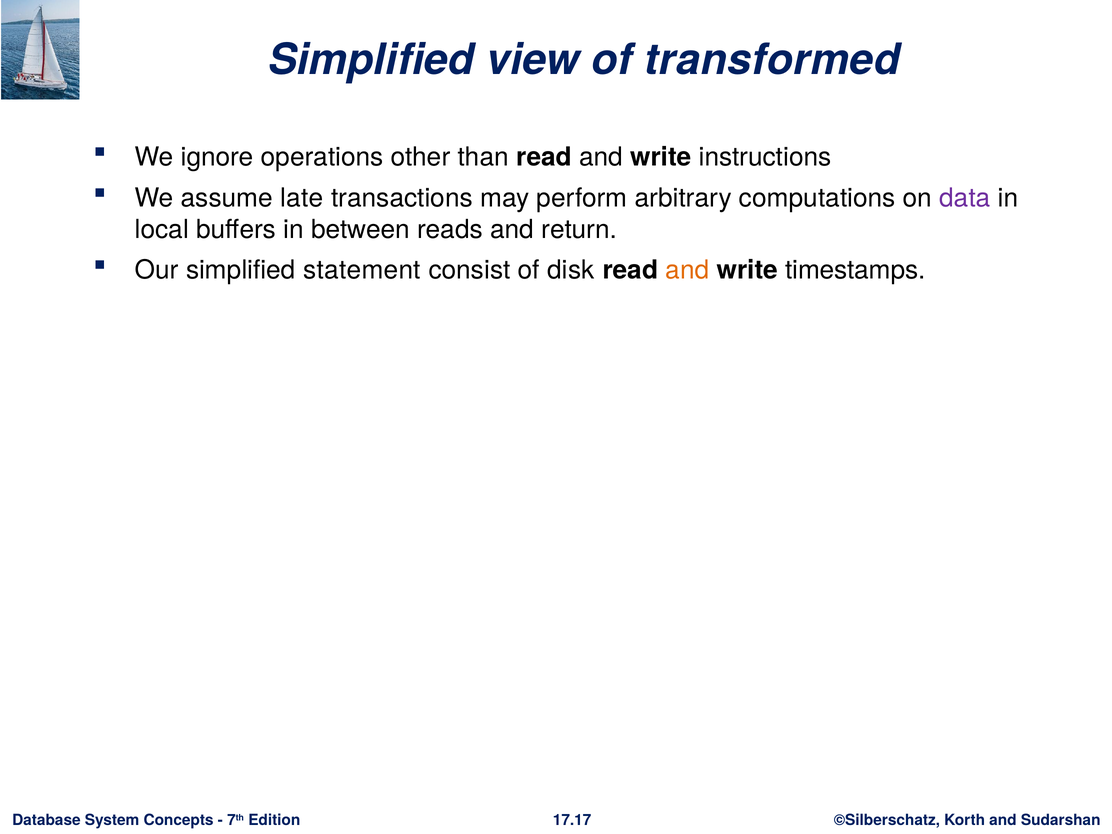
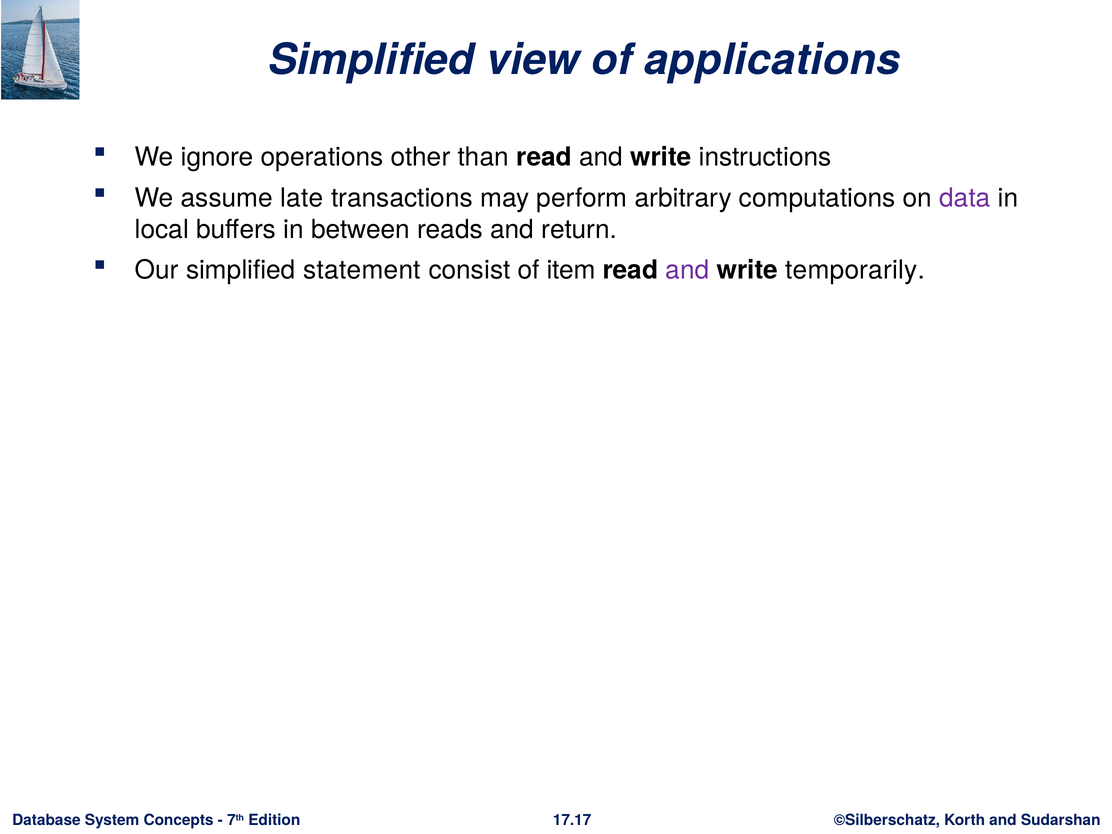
transformed: transformed -> applications
disk: disk -> item
and at (687, 270) colour: orange -> purple
timestamps: timestamps -> temporarily
